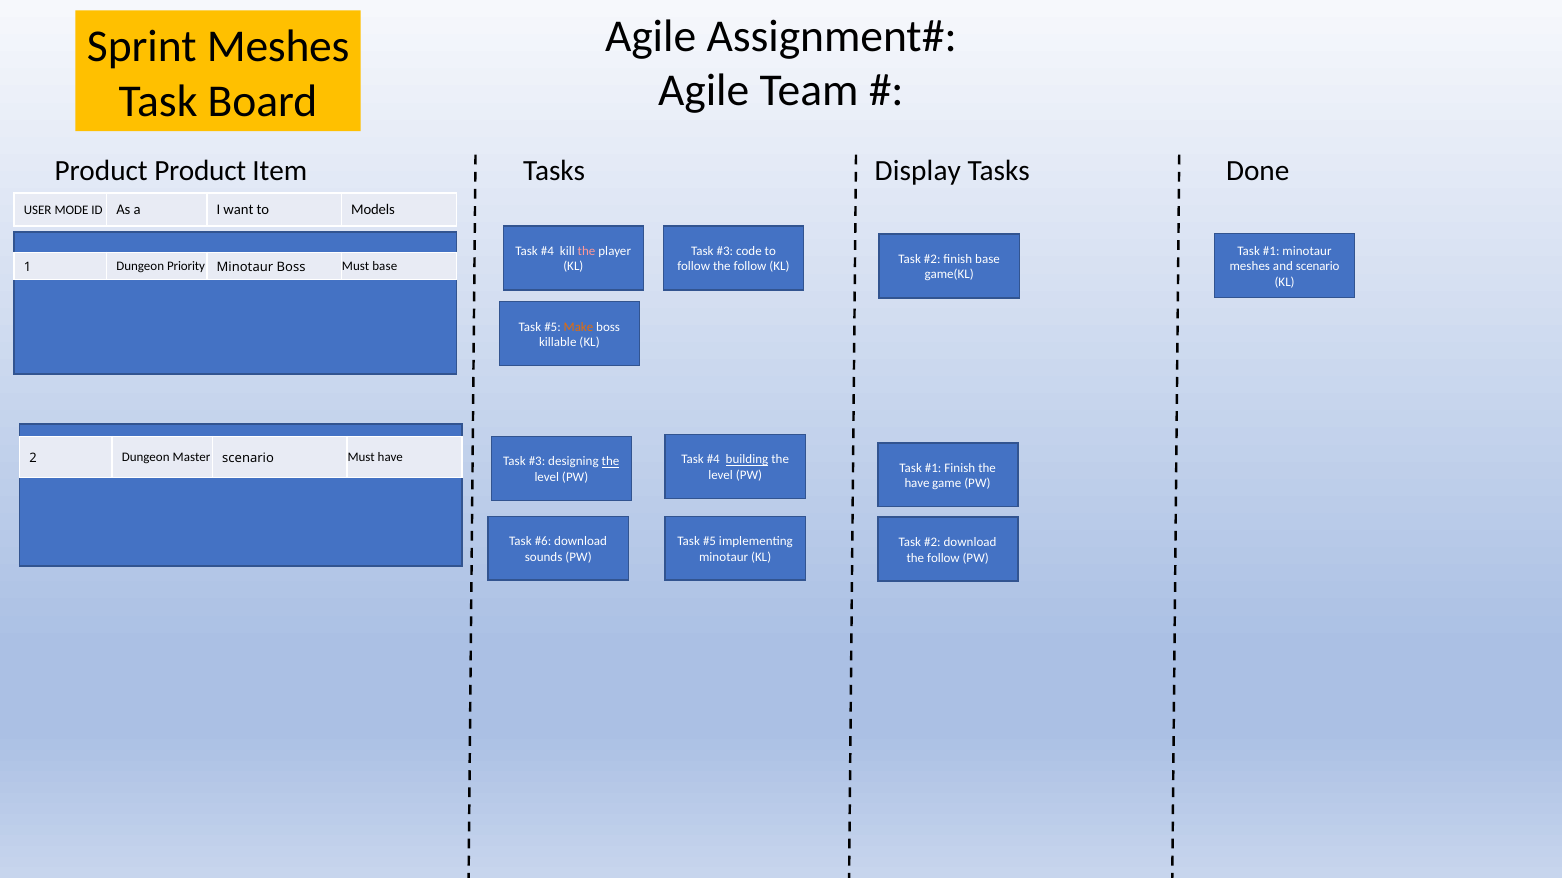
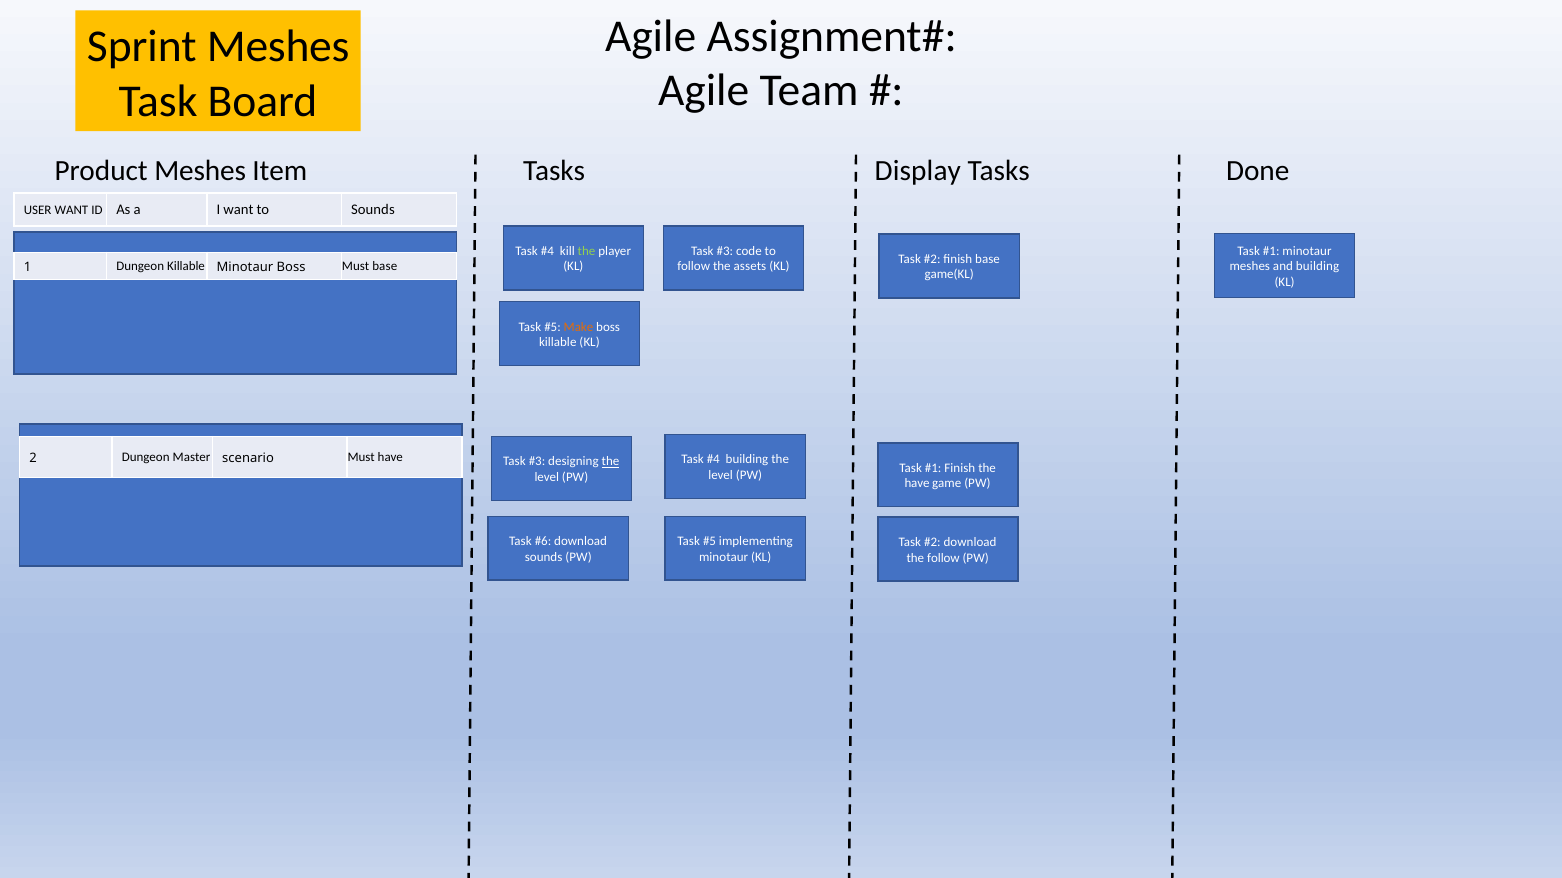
Product Product: Product -> Meshes
USER MODE: MODE -> WANT
to Models: Models -> Sounds
the at (587, 251) colour: pink -> light green
follow the follow: follow -> assets
and scenario: scenario -> building
Dungeon Priority: Priority -> Killable
building at (747, 460) underline: present -> none
